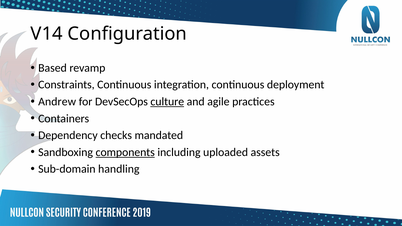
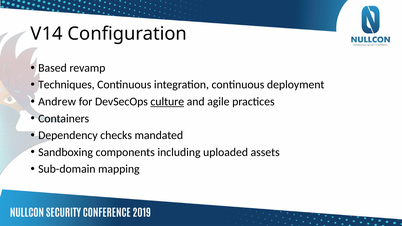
Constraints: Constraints -> Techniques
components underline: present -> none
handling: handling -> mapping
